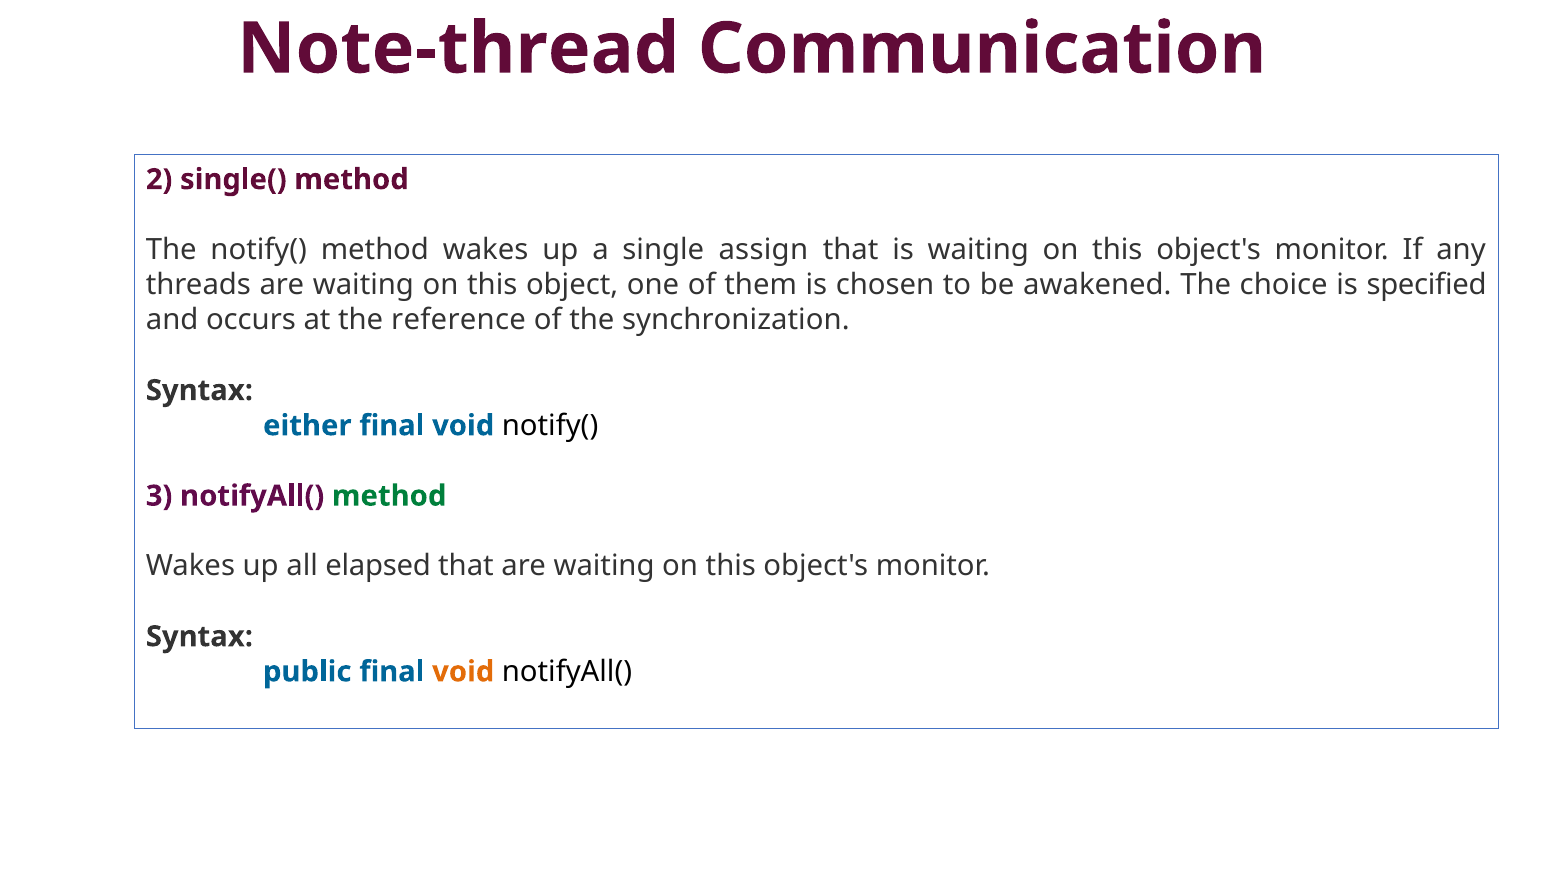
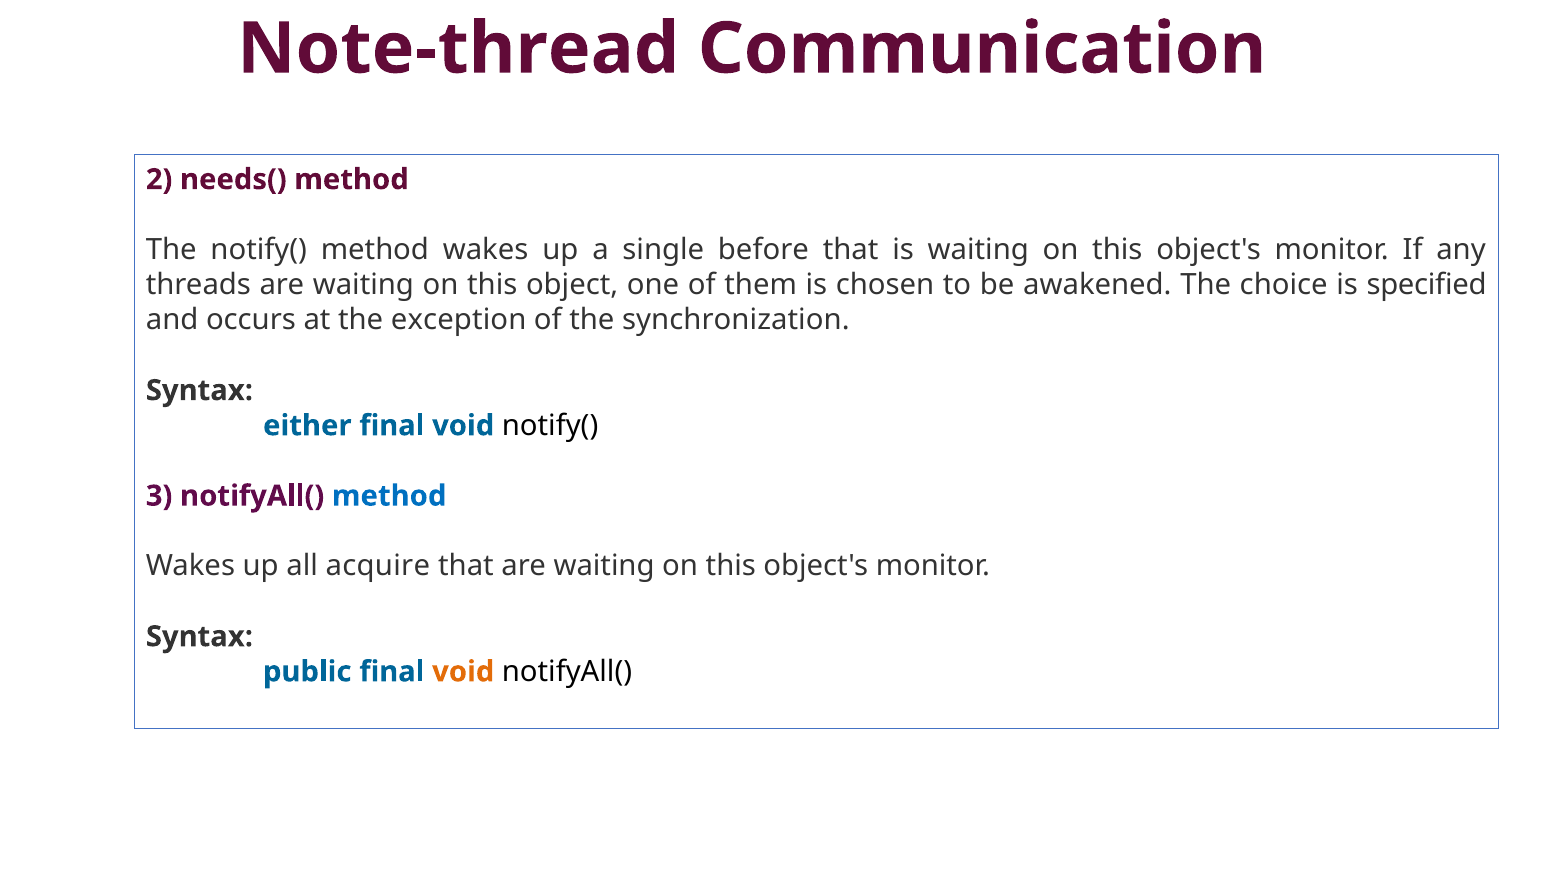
single(: single( -> needs(
assign: assign -> before
reference: reference -> exception
method at (389, 496) colour: green -> blue
elapsed: elapsed -> acquire
